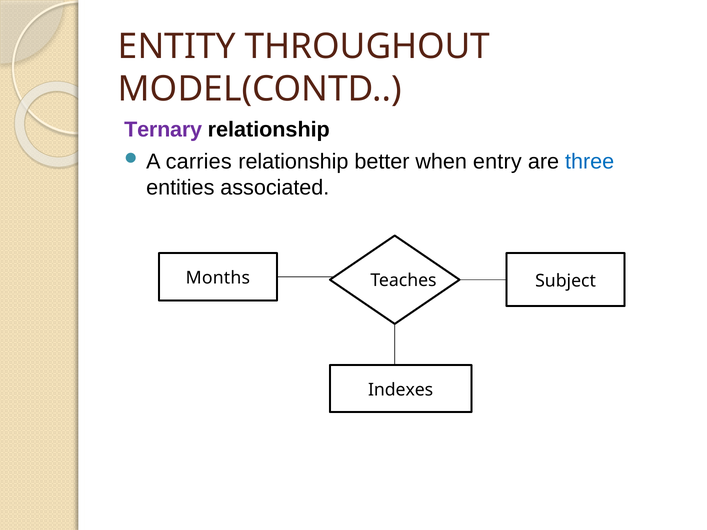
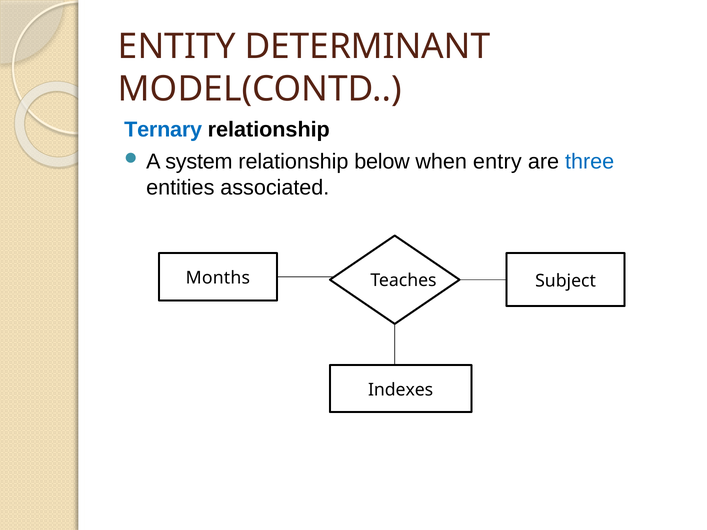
THROUGHOUT: THROUGHOUT -> DETERMINANT
Ternary colour: purple -> blue
carries: carries -> system
better: better -> below
